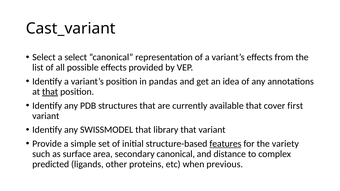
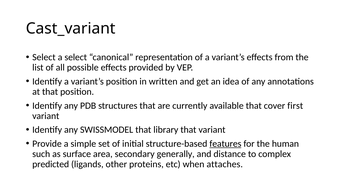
pandas: pandas -> written
that at (50, 92) underline: present -> none
variety: variety -> human
secondary canonical: canonical -> generally
previous: previous -> attaches
